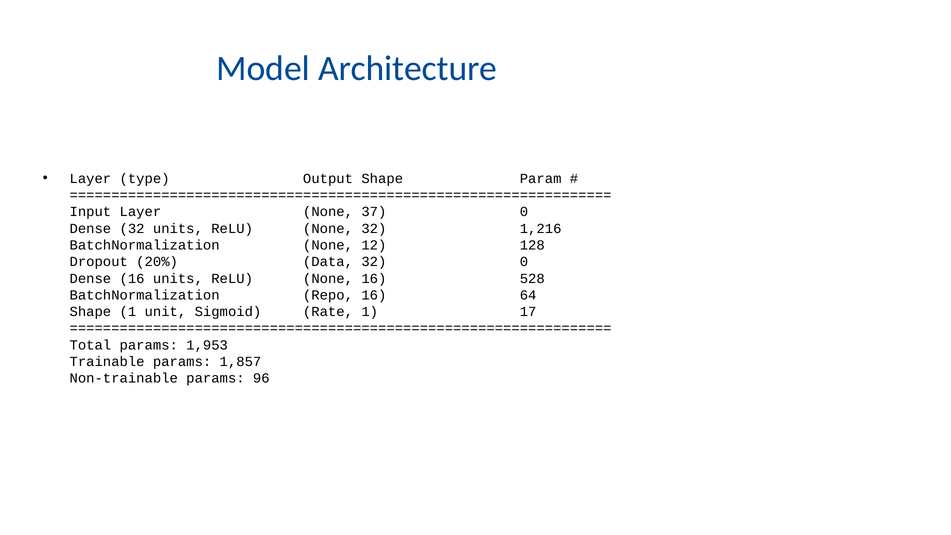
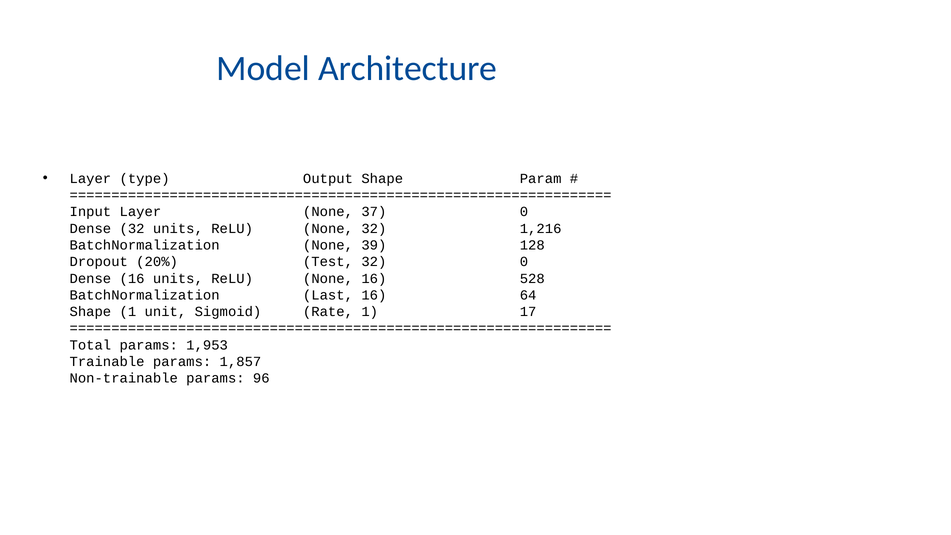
12: 12 -> 39
Data: Data -> Test
Repo: Repo -> Last
